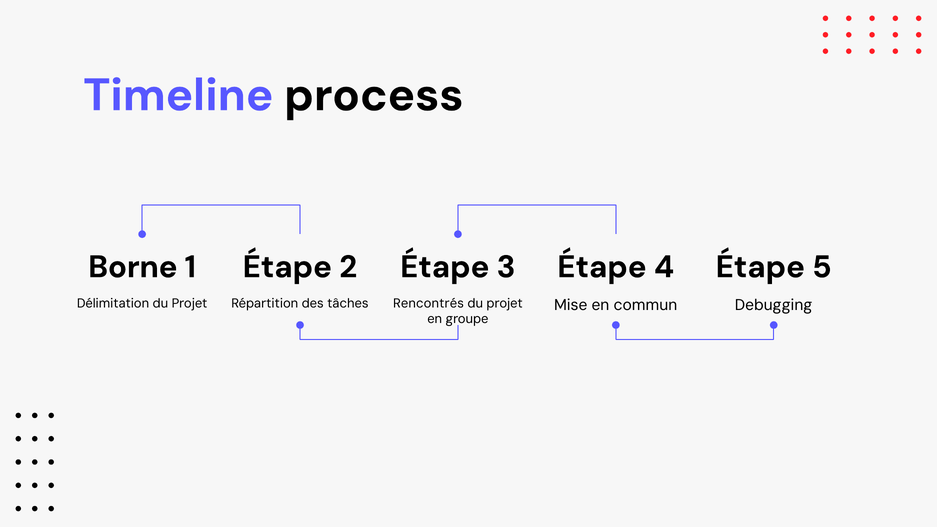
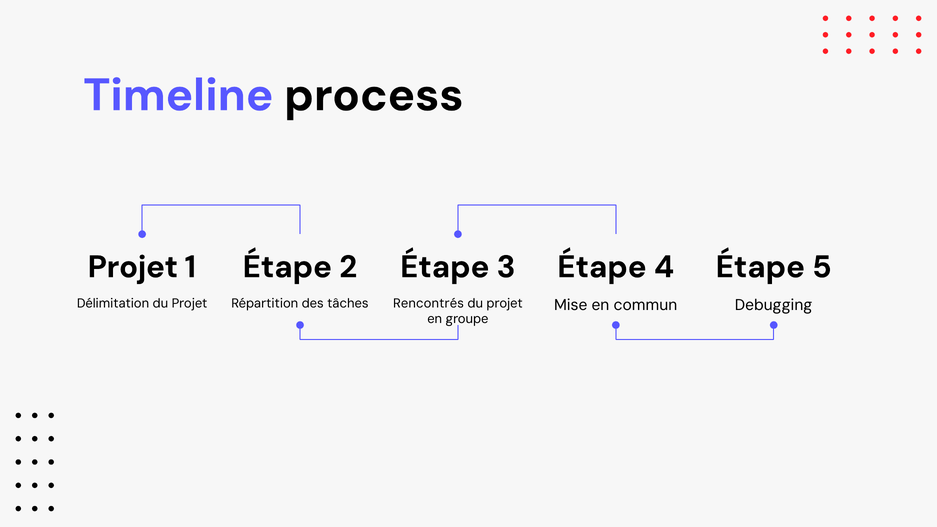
Borne at (133, 267): Borne -> Projet
